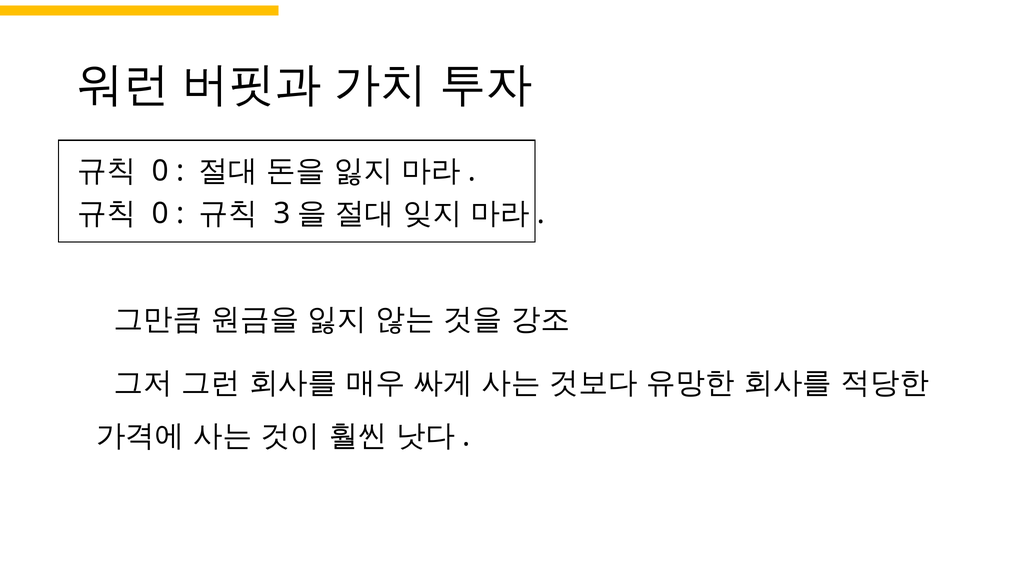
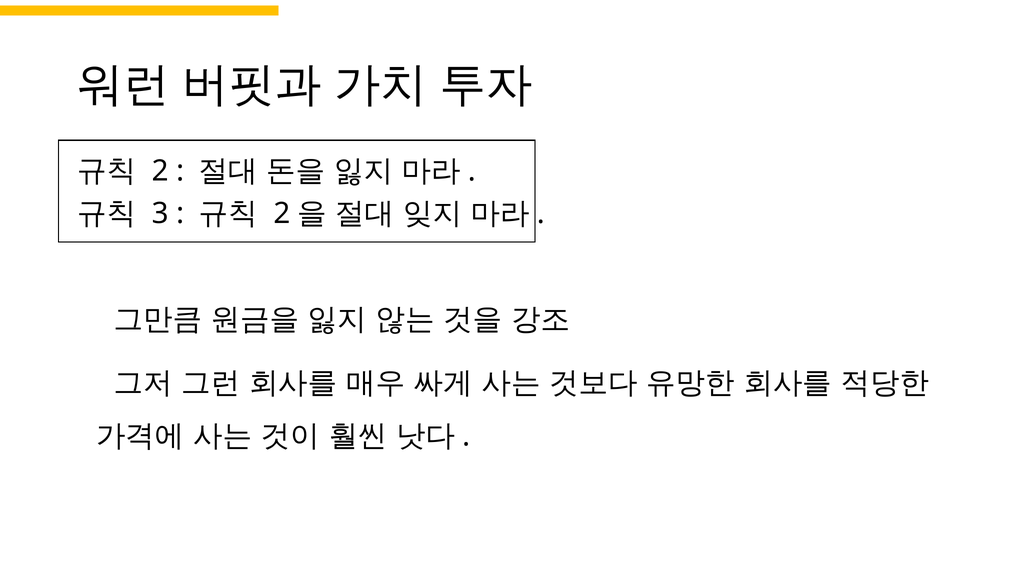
0 at (160, 171): 0 -> 2
0 at (160, 213): 0 -> 3
3 at (282, 213): 3 -> 2
